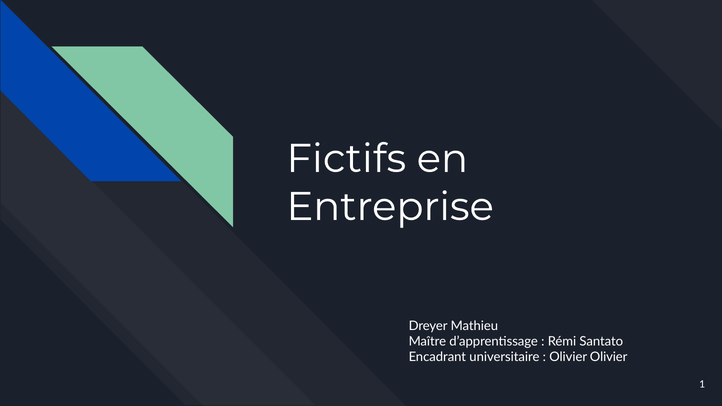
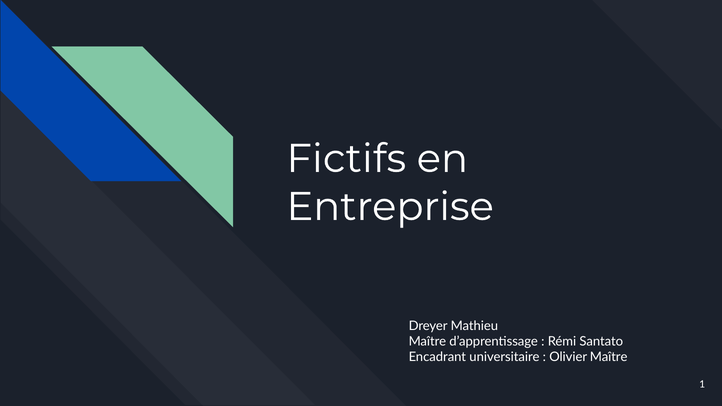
Olivier Olivier: Olivier -> Maître
